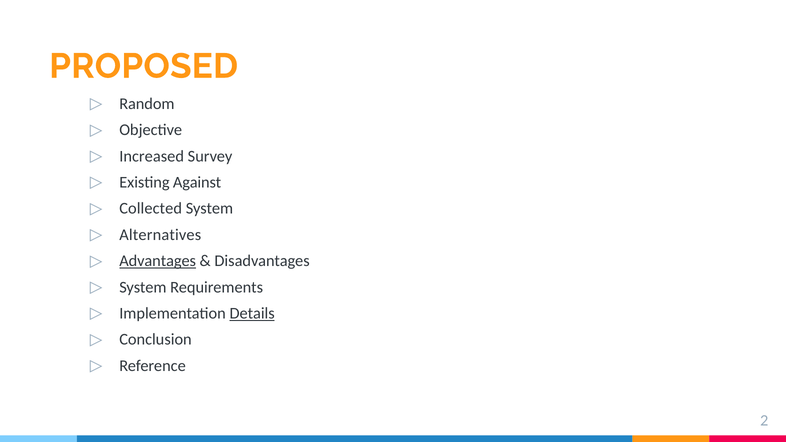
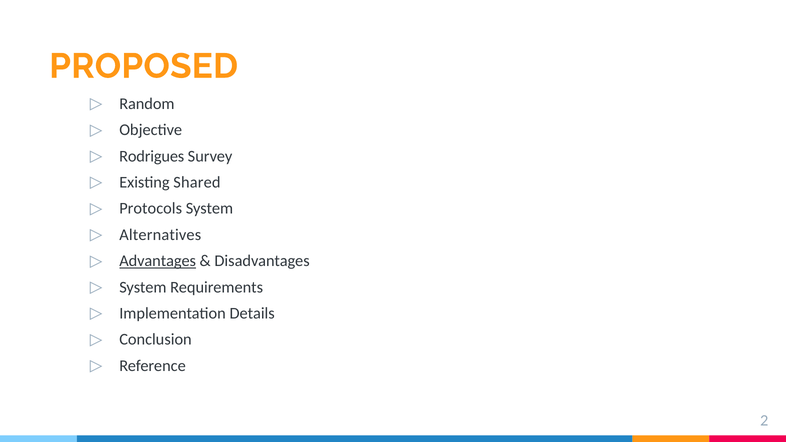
Increased: Increased -> Rodrigues
Against: Against -> Shared
Collected: Collected -> Protocols
Details underline: present -> none
